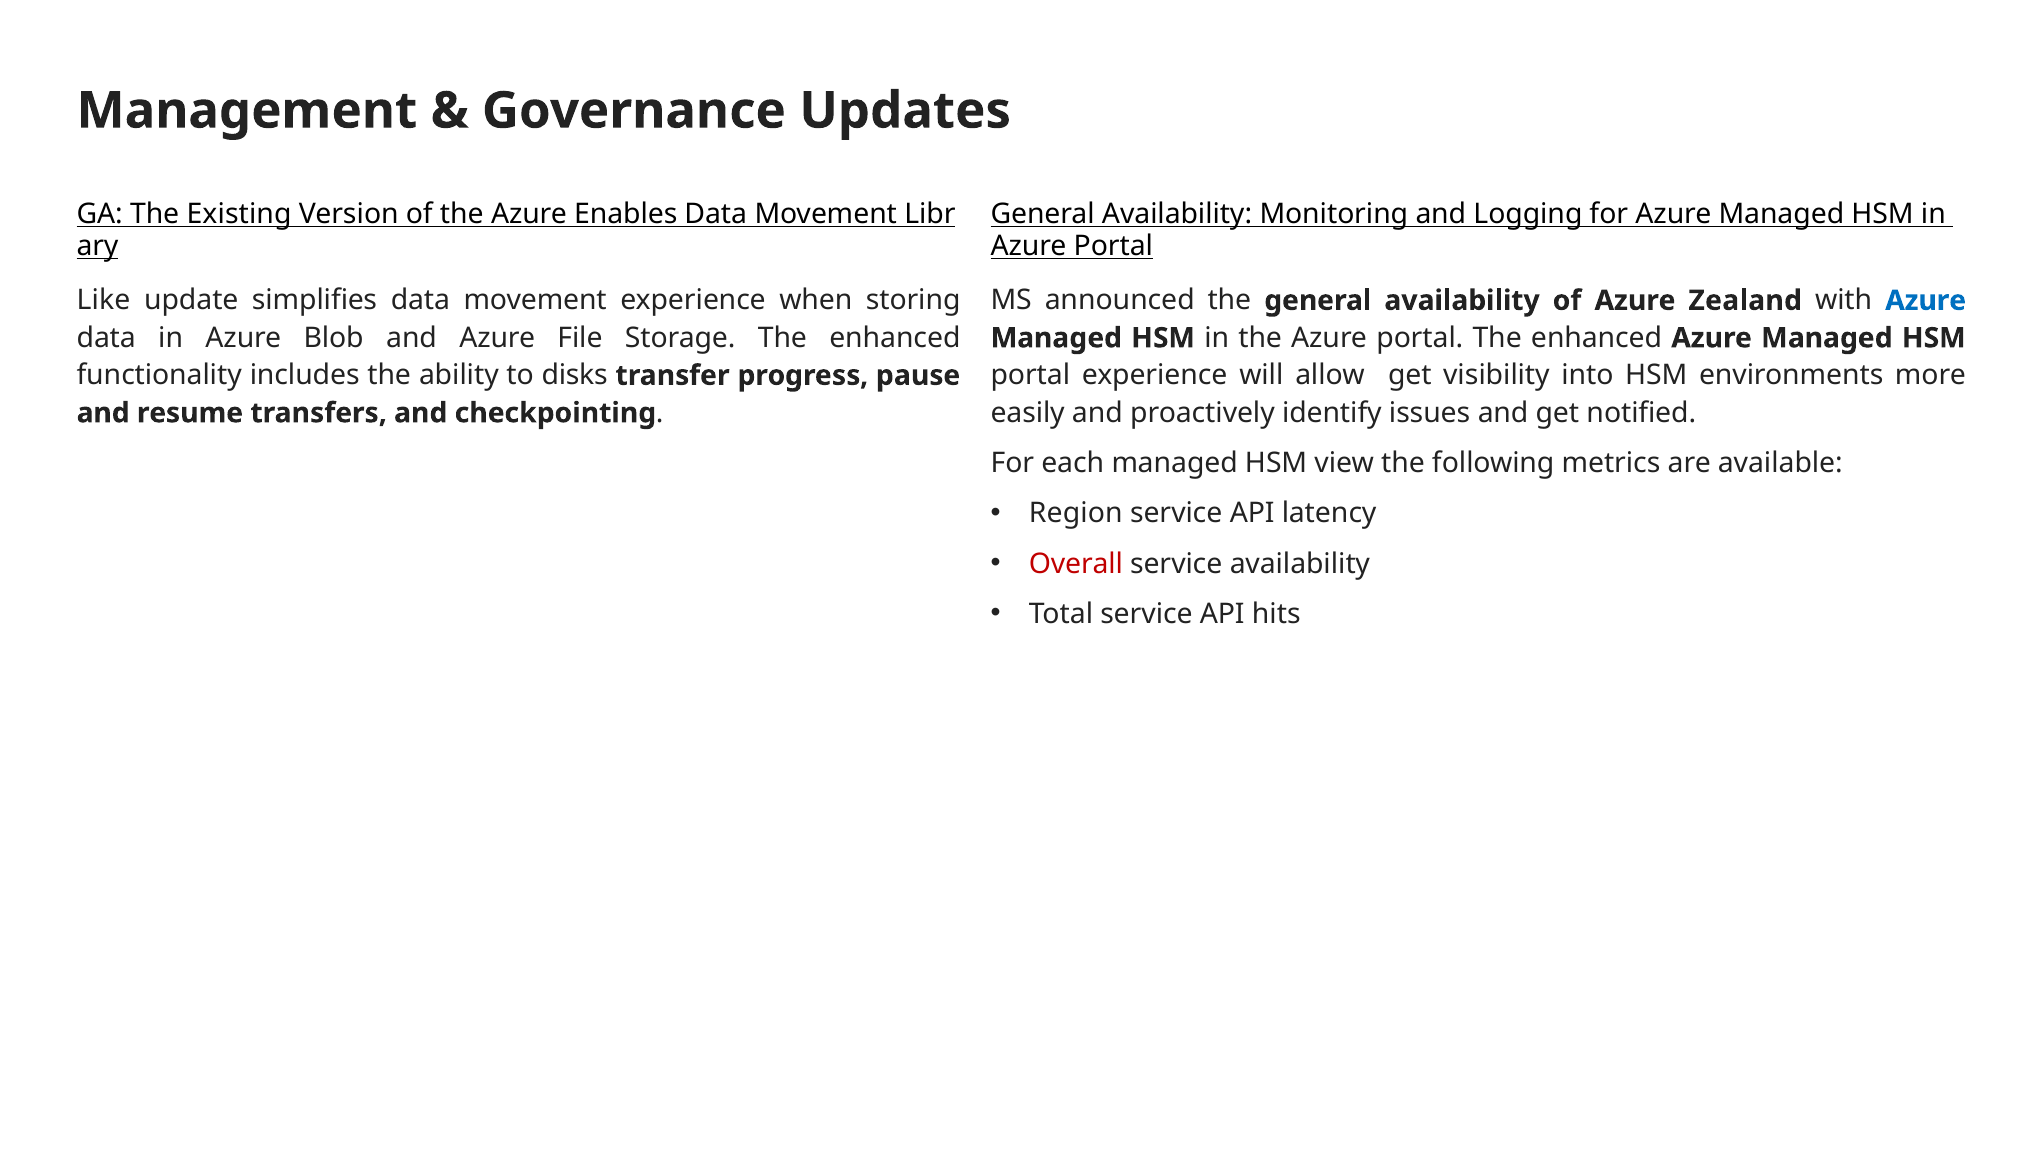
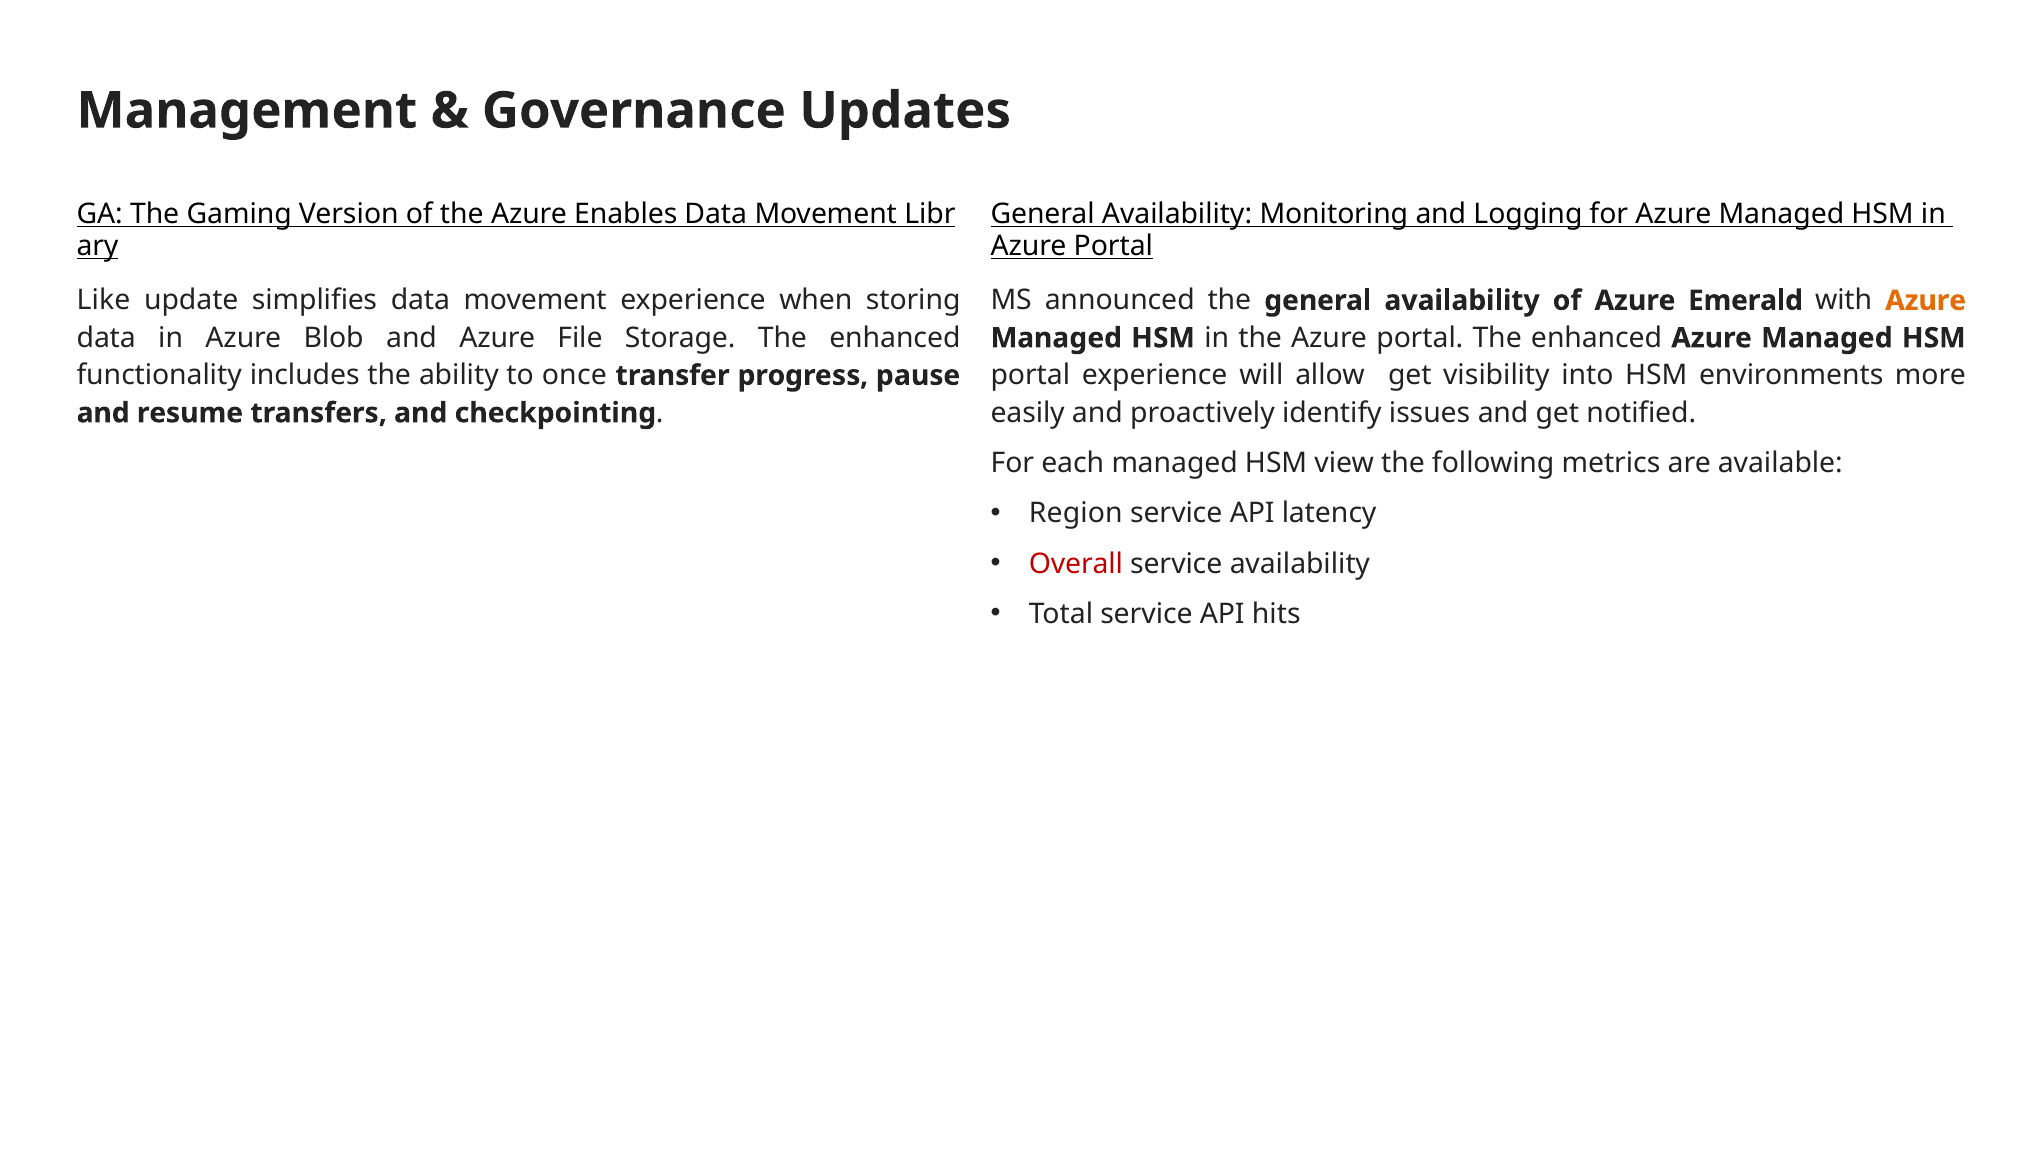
Existing: Existing -> Gaming
Zealand: Zealand -> Emerald
Azure at (1926, 301) colour: blue -> orange
disks: disks -> once
